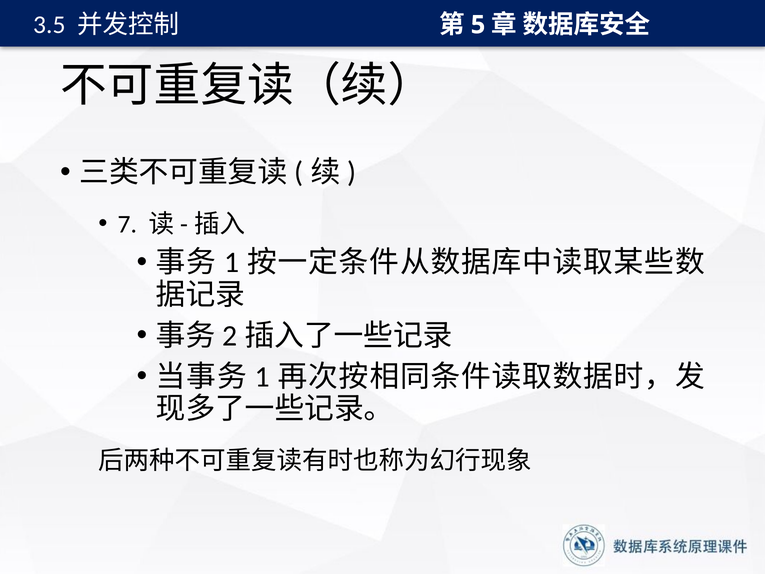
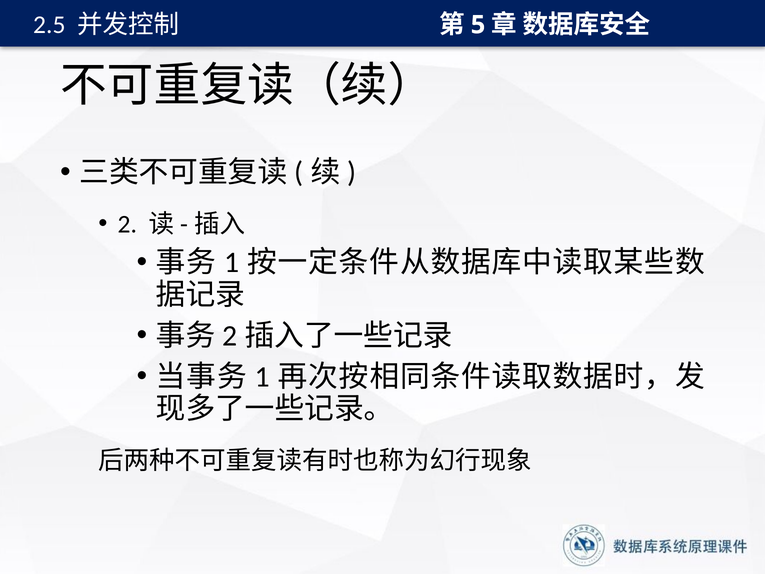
3.5: 3.5 -> 2.5
7: 7 -> 2
